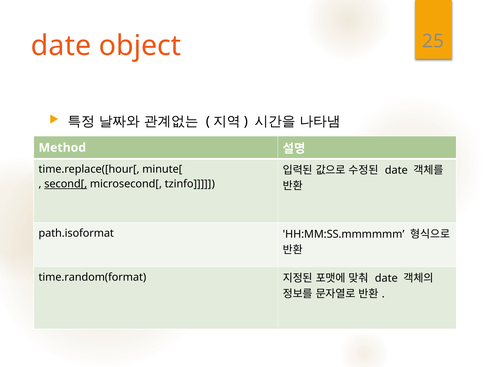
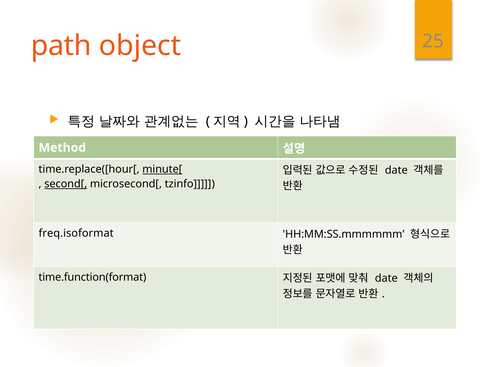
date at (61, 46): date -> path
minute[ underline: none -> present
path.isoformat: path.isoformat -> freq.isoformat
time.random(format: time.random(format -> time.function(format
